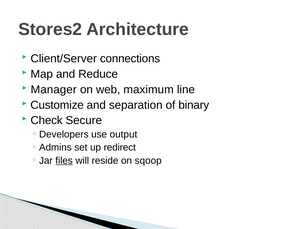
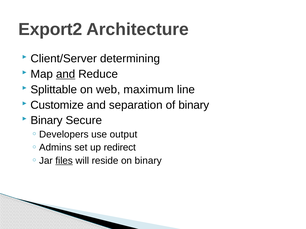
Stores2: Stores2 -> Export2
connections: connections -> determining
and at (66, 74) underline: none -> present
Manager: Manager -> Splittable
Check at (47, 121): Check -> Binary
on sqoop: sqoop -> binary
